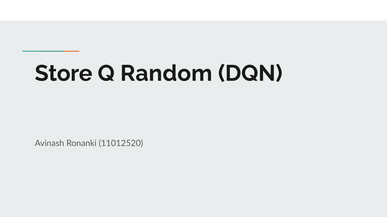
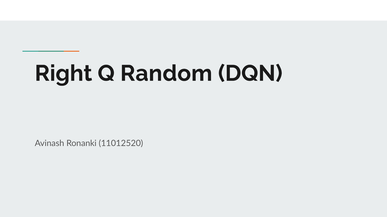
Store: Store -> Right
